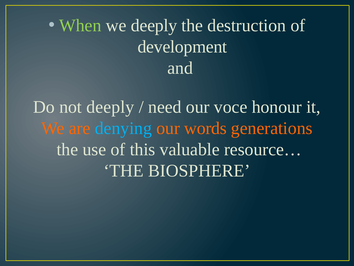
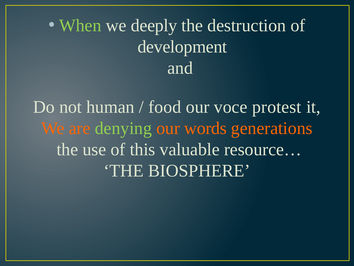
not deeply: deeply -> human
need: need -> food
honour: honour -> protest
denying colour: light blue -> light green
